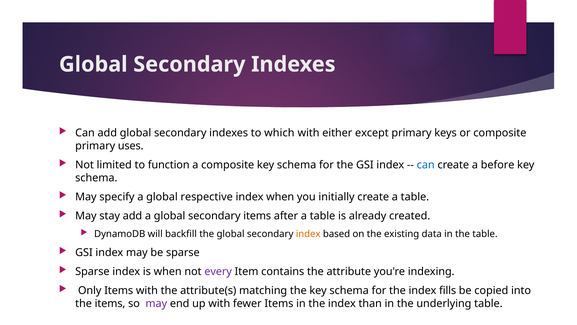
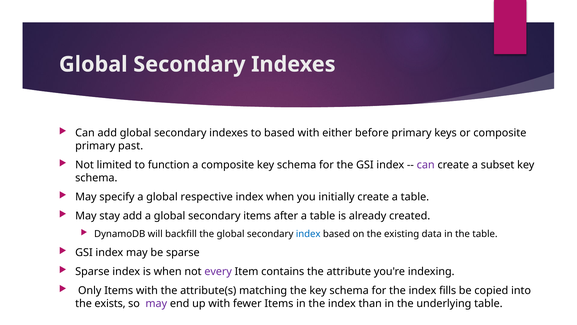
to which: which -> based
except: except -> before
uses: uses -> past
can at (426, 165) colour: blue -> purple
before: before -> subset
index at (308, 234) colour: orange -> blue
the items: items -> exists
